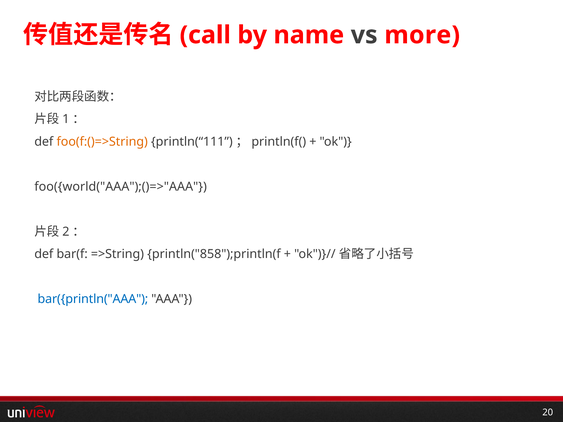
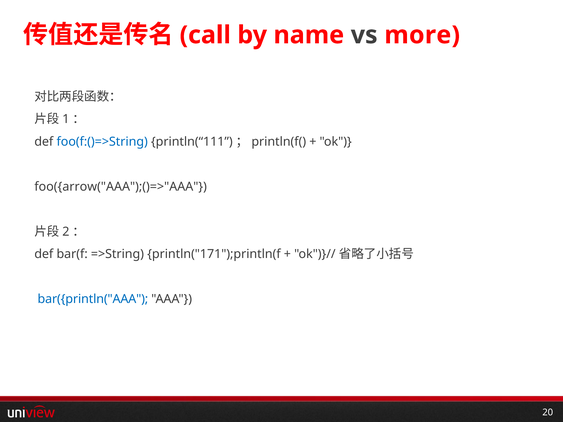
foo(f:()=>String colour: orange -> blue
foo({world("AAA");()=>"AAA: foo({world("AAA");()=>"AAA -> foo({arrow("AAA");()=>"AAA
println("858");println(f: println("858");println(f -> println("171");println(f
